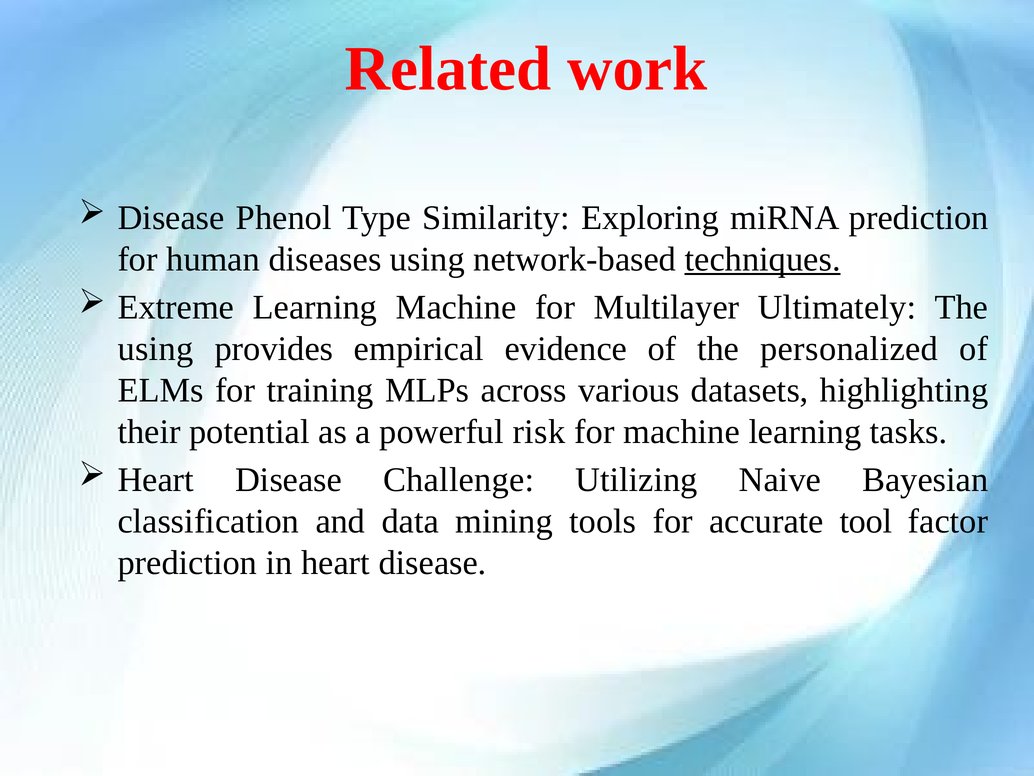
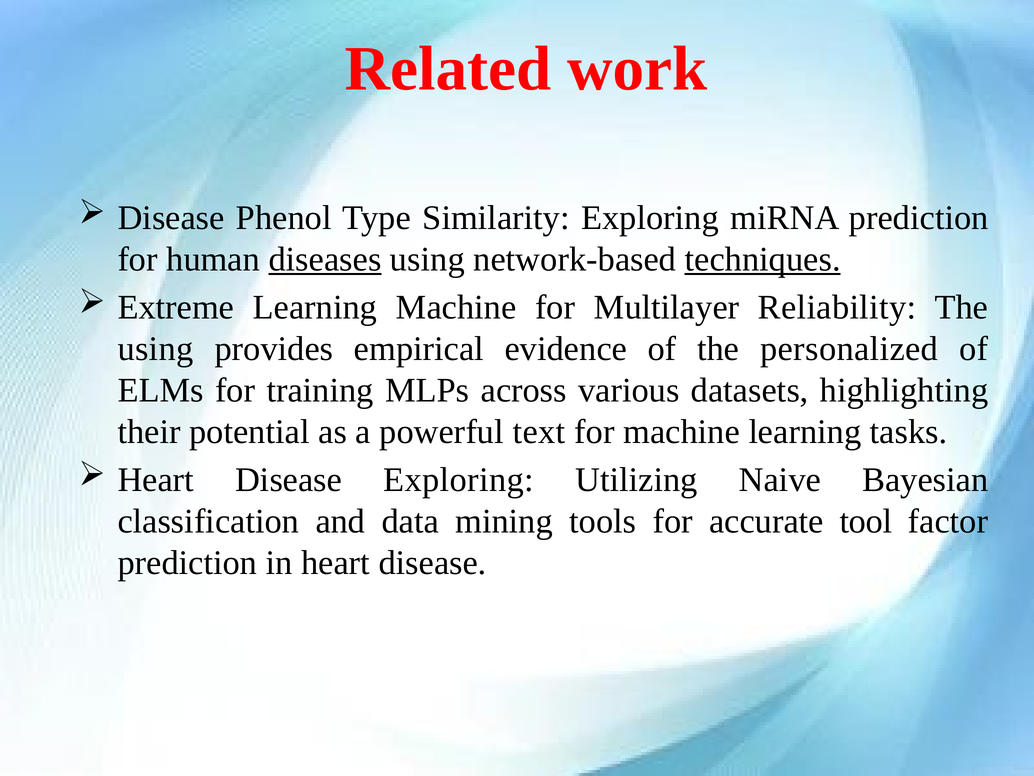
diseases underline: none -> present
Ultimately: Ultimately -> Reliability
risk: risk -> text
Disease Challenge: Challenge -> Exploring
